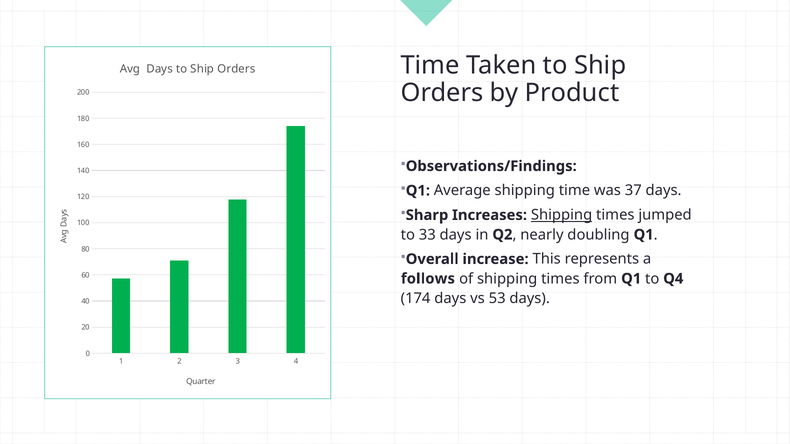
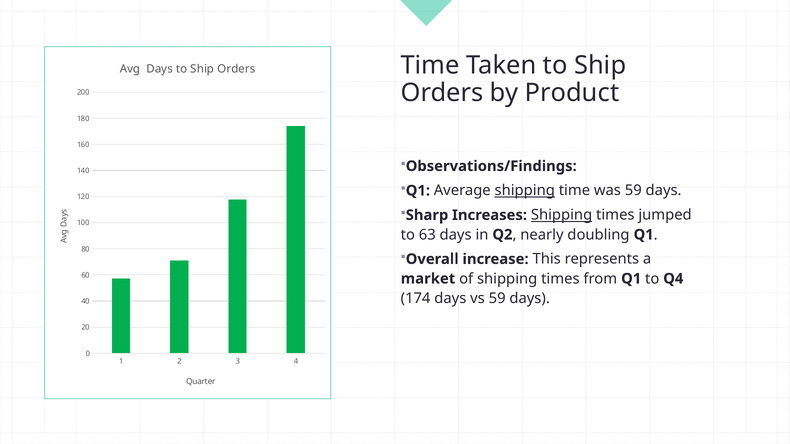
shipping at (525, 191) underline: none -> present
was 37: 37 -> 59
33: 33 -> 63
follows: follows -> market
vs 53: 53 -> 59
